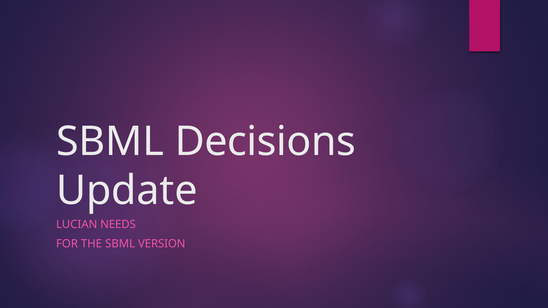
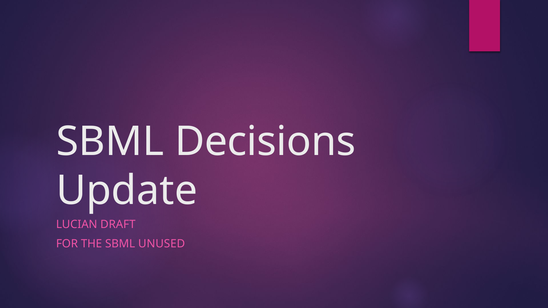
NEEDS: NEEDS -> DRAFT
VERSION: VERSION -> UNUSED
